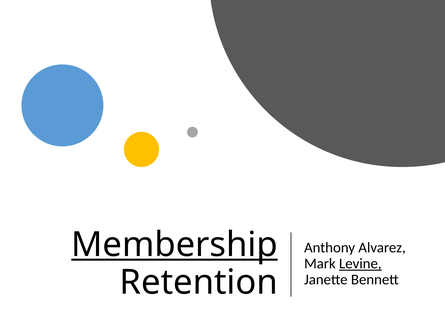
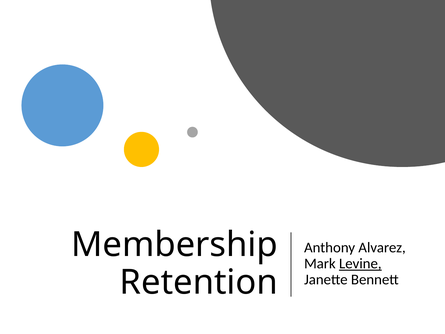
Membership underline: present -> none
